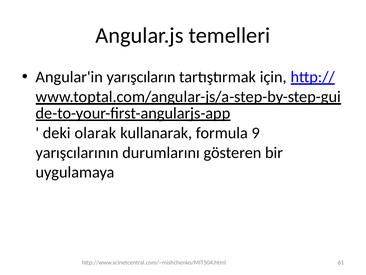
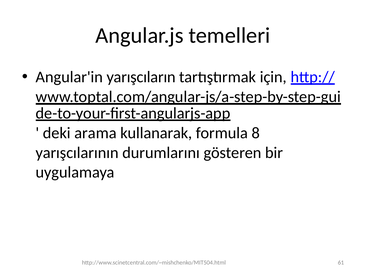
olarak: olarak -> arama
9: 9 -> 8
